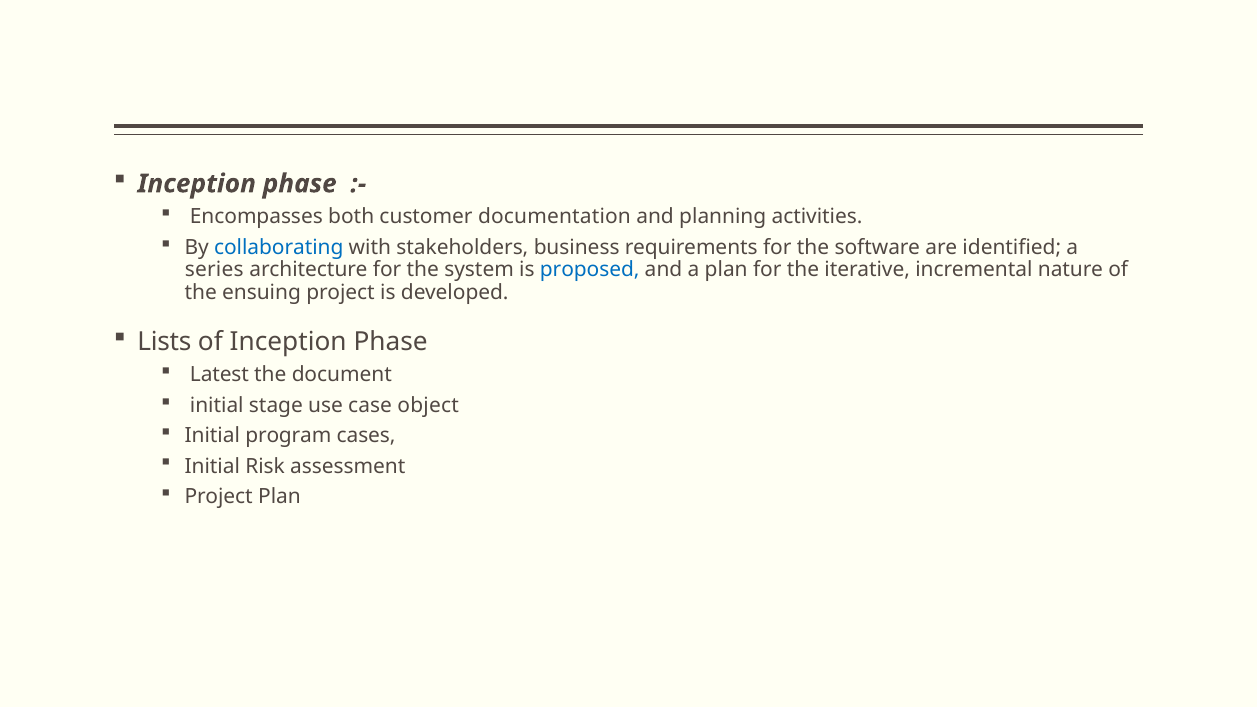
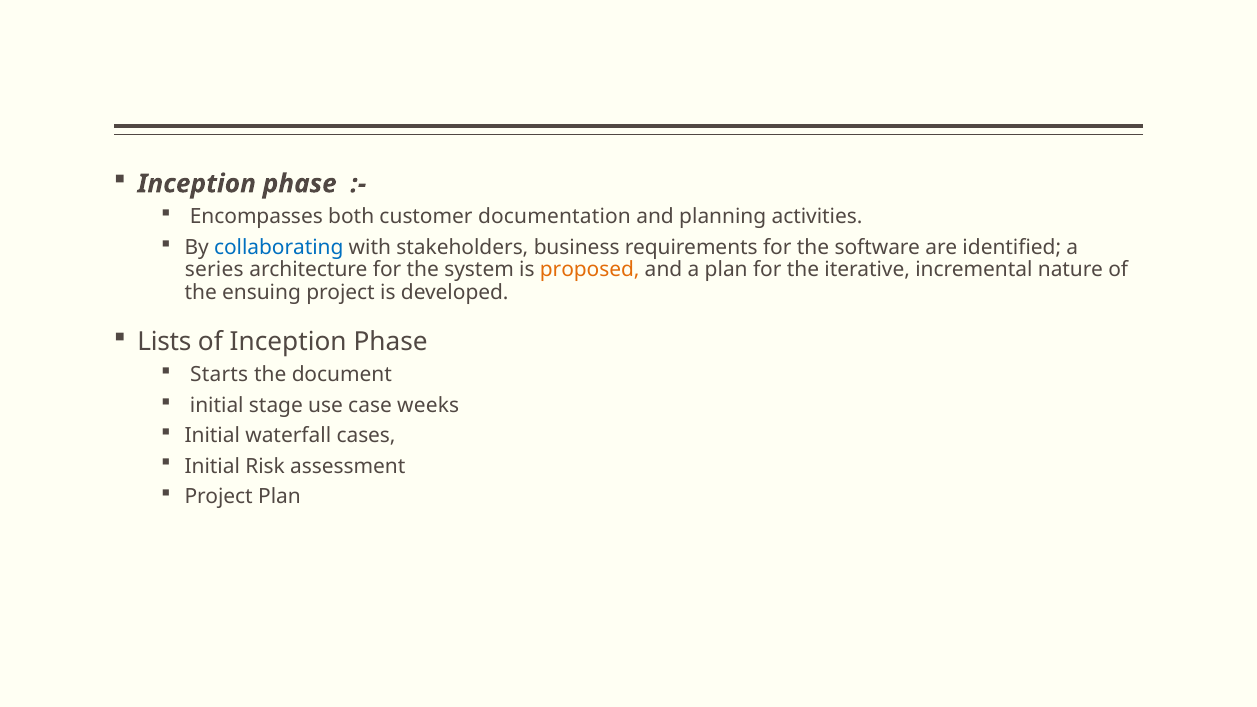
proposed colour: blue -> orange
Latest: Latest -> Starts
object: object -> weeks
program: program -> waterfall
